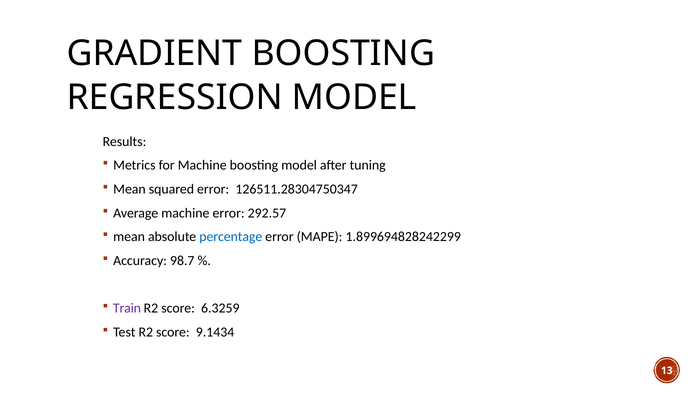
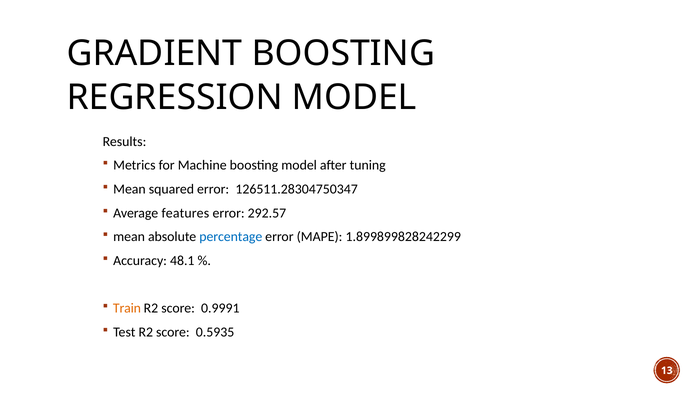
Average machine: machine -> features
1.899694828242299: 1.899694828242299 -> 1.899899828242299
98.7: 98.7 -> 48.1
Train colour: purple -> orange
6.3259: 6.3259 -> 0.9991
9.1434: 9.1434 -> 0.5935
